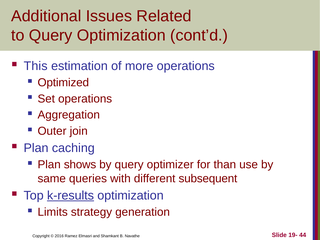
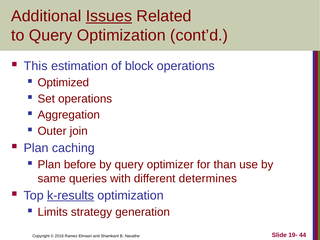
Issues underline: none -> present
more: more -> block
shows: shows -> before
subsequent: subsequent -> determines
